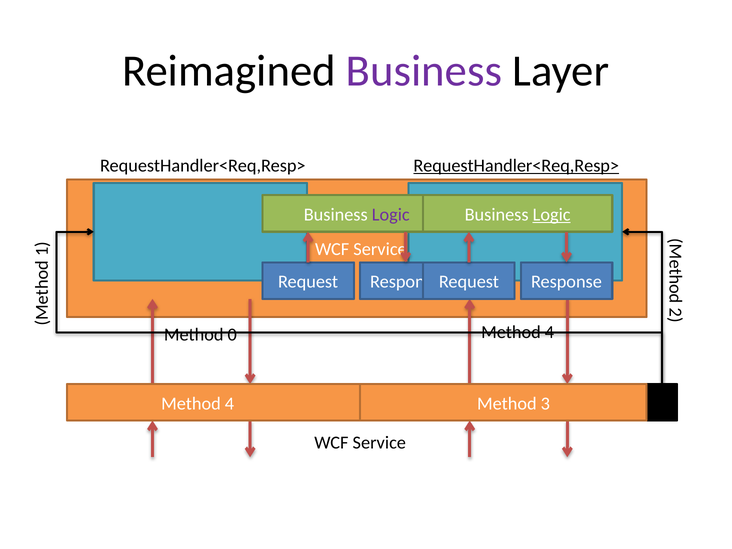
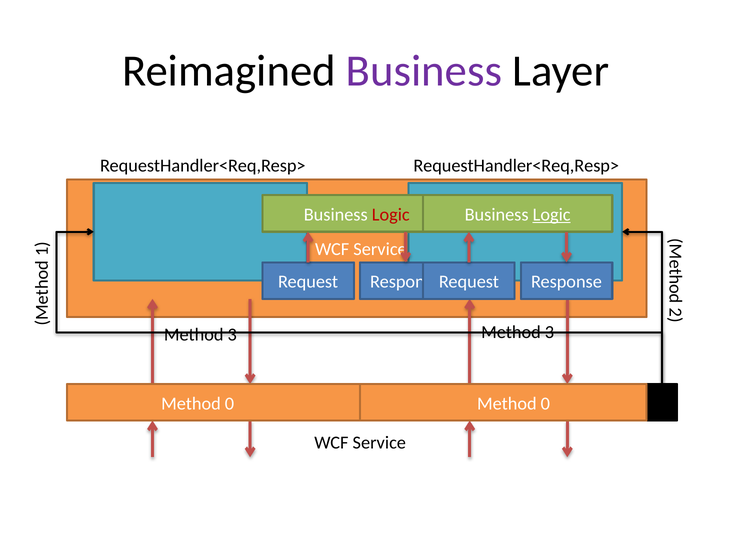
RequestHandler<Req,Resp> at (516, 166) underline: present -> none
Logic at (391, 215) colour: purple -> red
0 at (232, 335): 0 -> 3
4 at (549, 332): 4 -> 3
4 at (229, 404): 4 -> 0
3 at (545, 404): 3 -> 0
